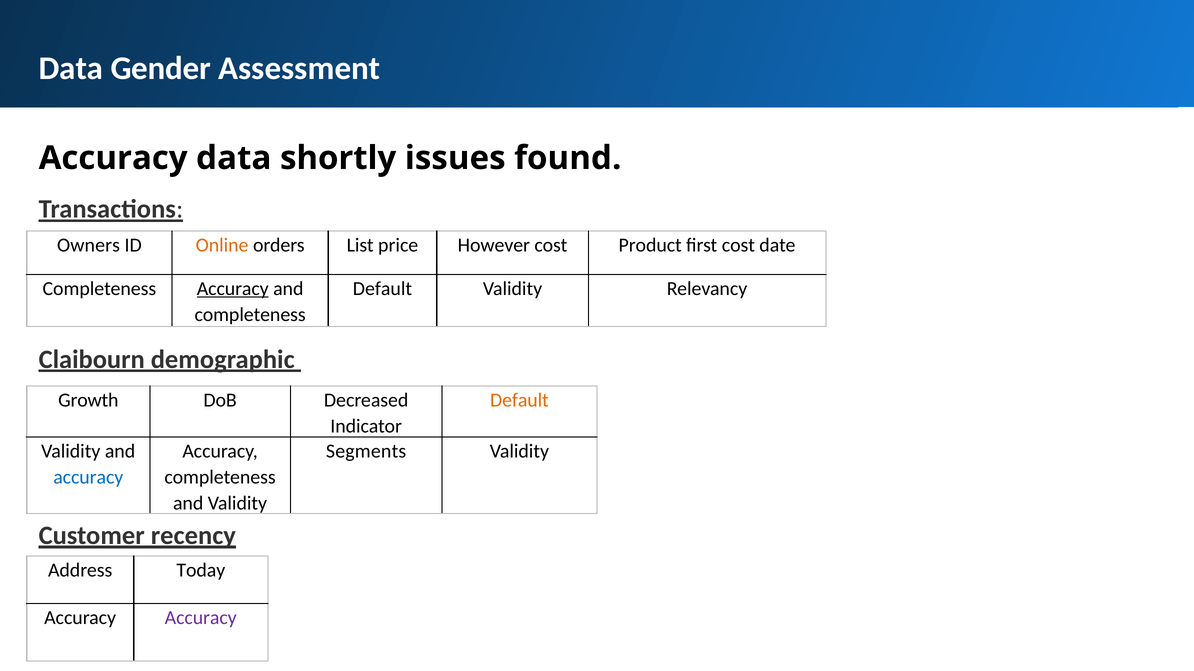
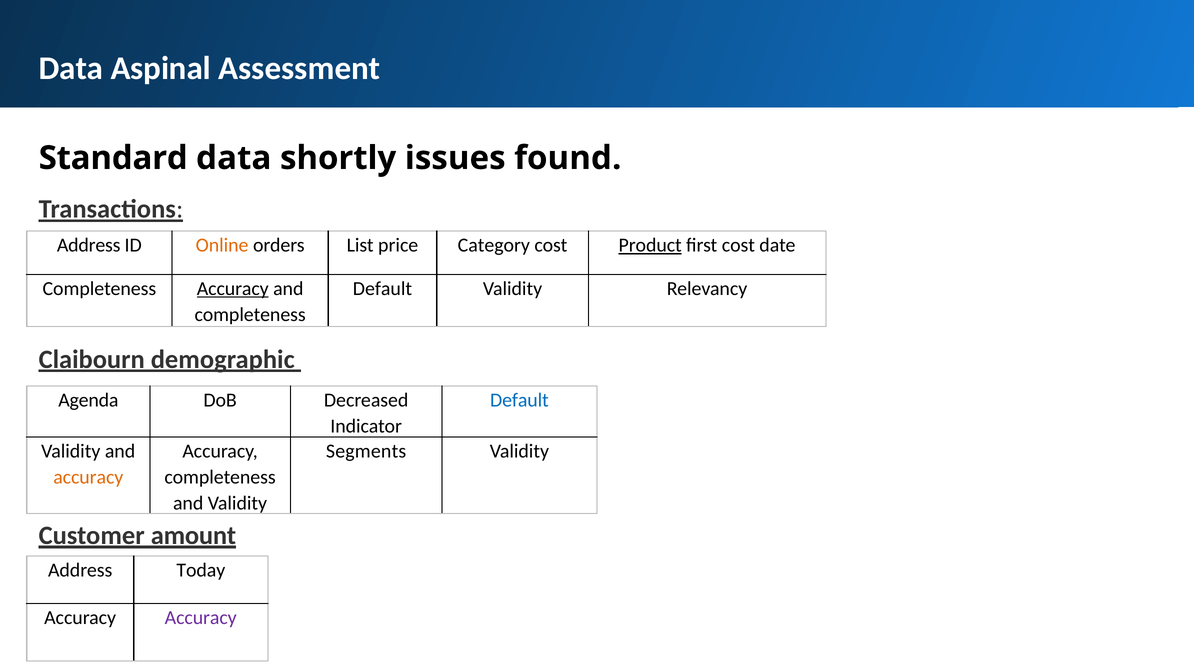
Gender: Gender -> Aspinal
Accuracy at (113, 158): Accuracy -> Standard
Owners at (88, 245): Owners -> Address
However: However -> Category
Product underline: none -> present
Growth: Growth -> Agenda
Default at (519, 400) colour: orange -> blue
accuracy at (88, 478) colour: blue -> orange
recency: recency -> amount
